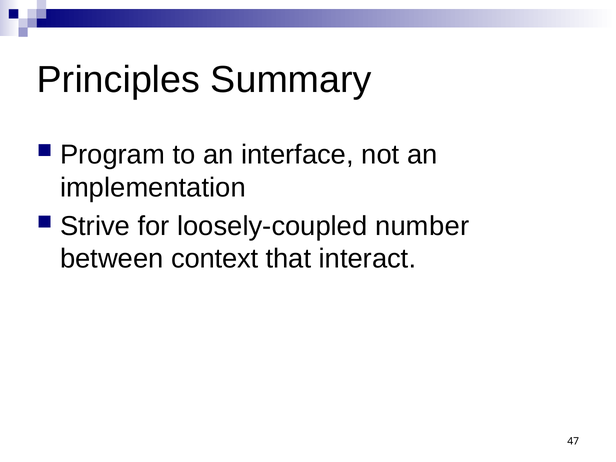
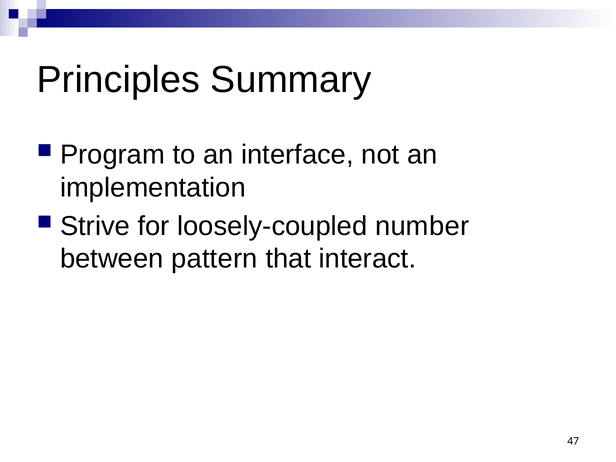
context: context -> pattern
